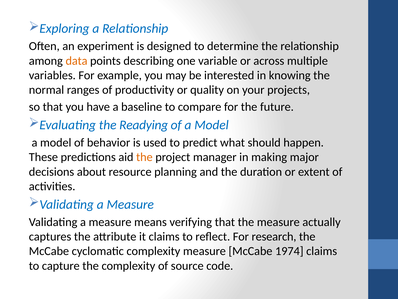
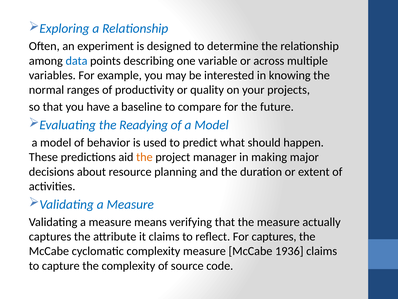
data colour: orange -> blue
For research: research -> captures
1974: 1974 -> 1936
